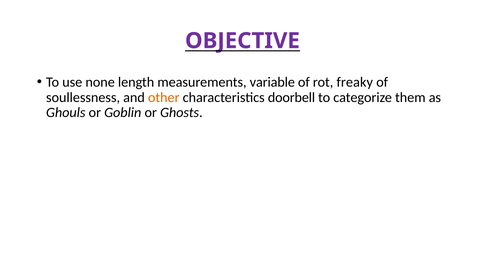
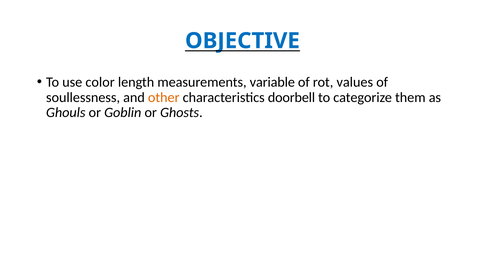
OBJECTIVE colour: purple -> blue
none: none -> color
freaky: freaky -> values
